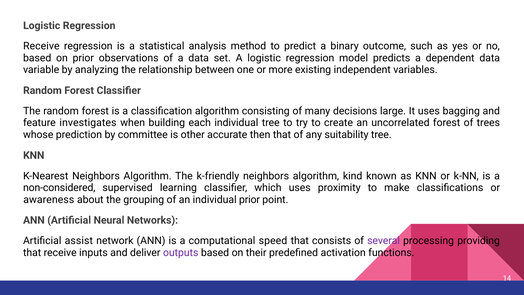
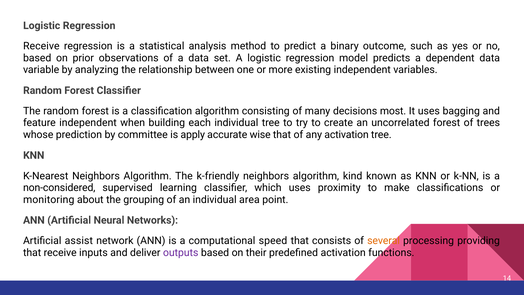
large: large -> most
feature investigates: investigates -> independent
other: other -> apply
then: then -> wise
any suitability: suitability -> activation
awareness: awareness -> monitoring
individual prior: prior -> area
several colour: purple -> orange
